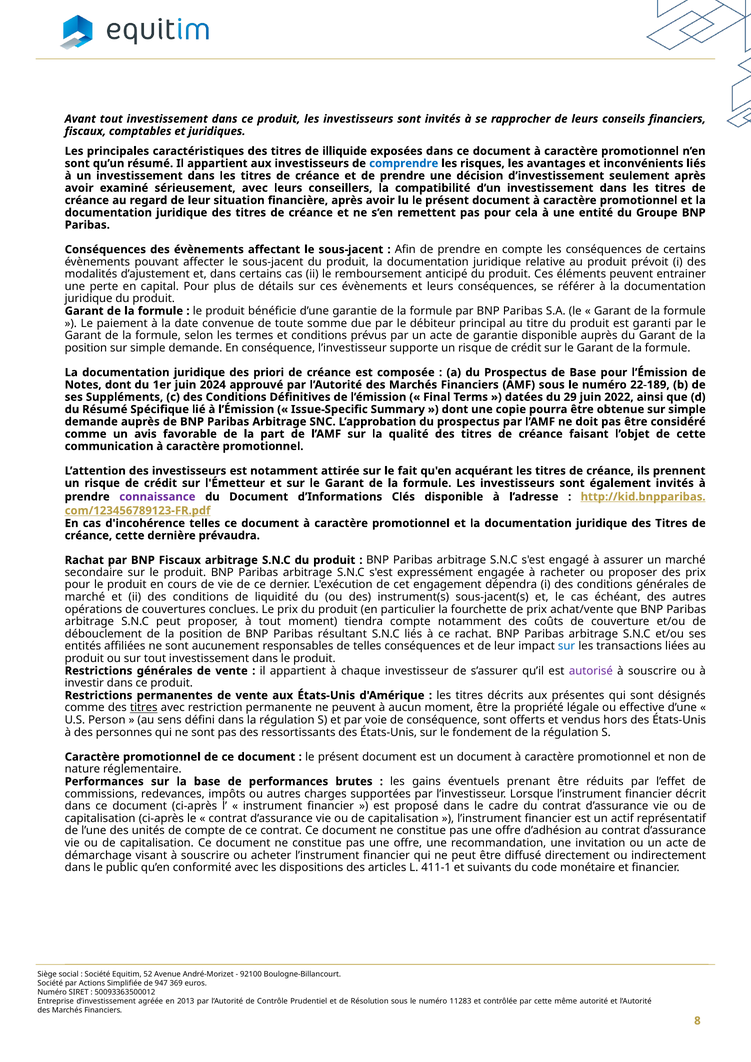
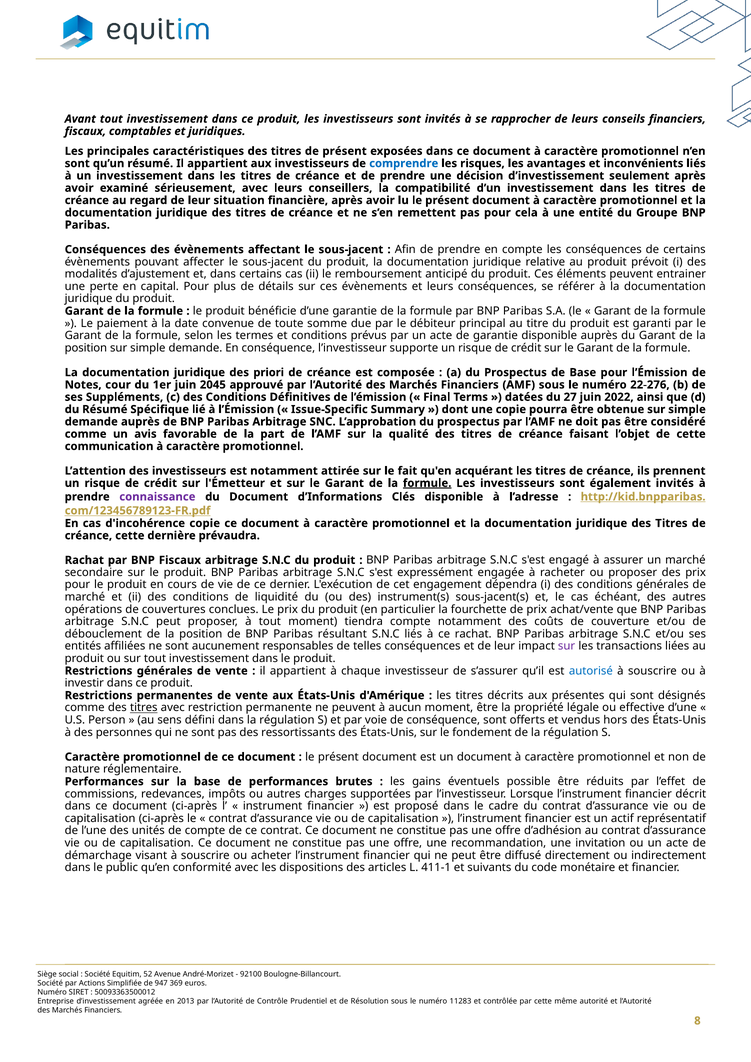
de illiquide: illiquide -> présent
Notes dont: dont -> cour
2024: 2024 -> 2045
22-189: 22-189 -> 22-276
29: 29 -> 27
formule at (427, 483) underline: none -> present
d'incohérence telles: telles -> copie
sur at (567, 646) colour: blue -> purple
autorisé colour: purple -> blue
prenant: prenant -> possible
